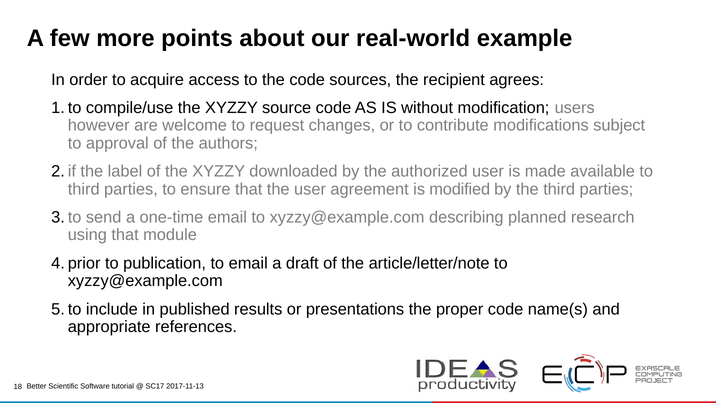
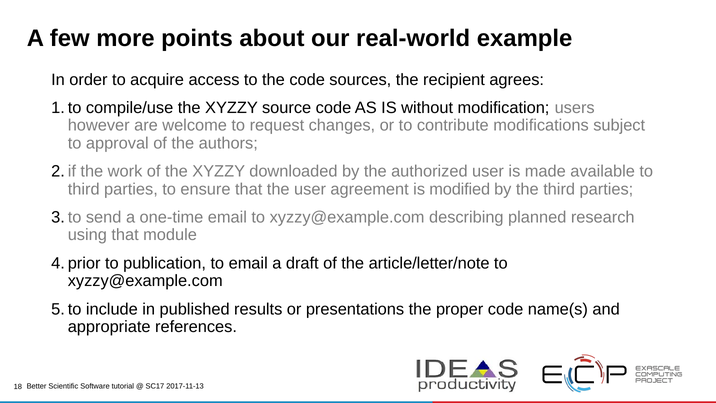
label: label -> work
